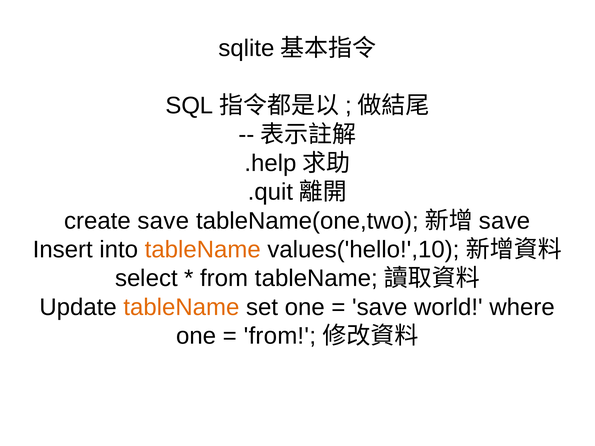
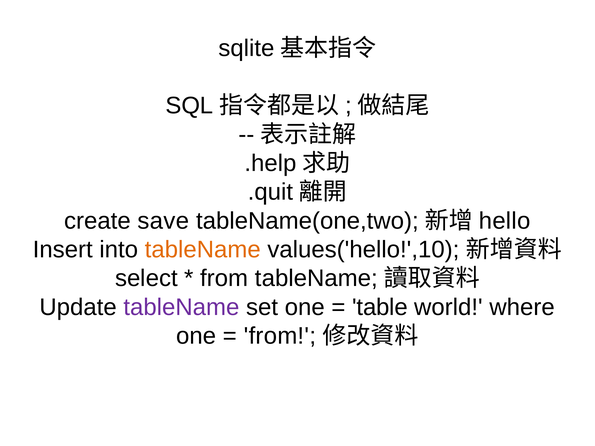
save at (505, 221): save -> hello
tableName at (182, 307) colour: orange -> purple
save at (380, 307): save -> table
